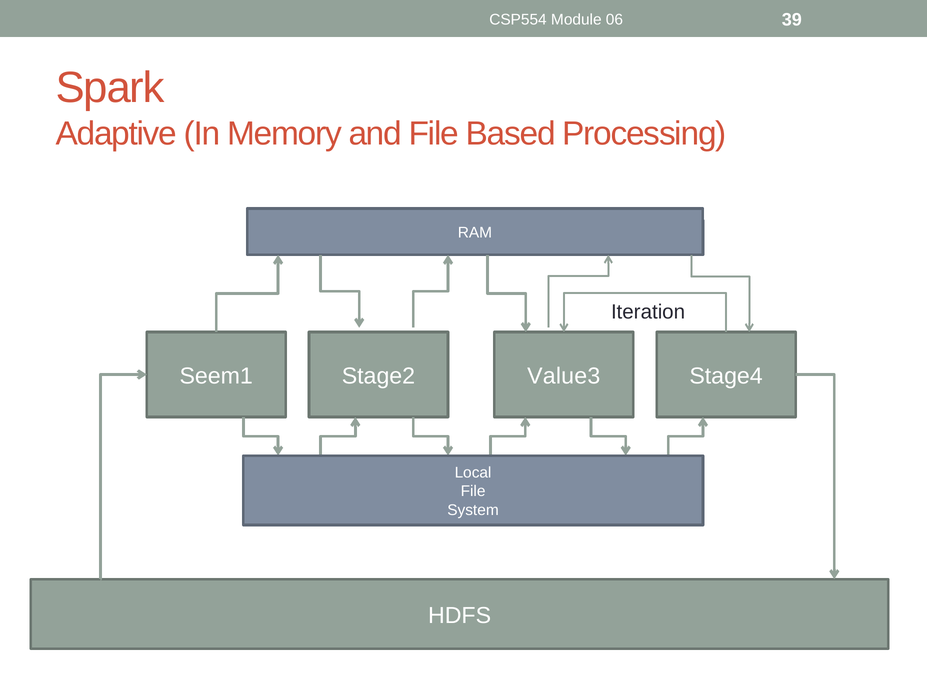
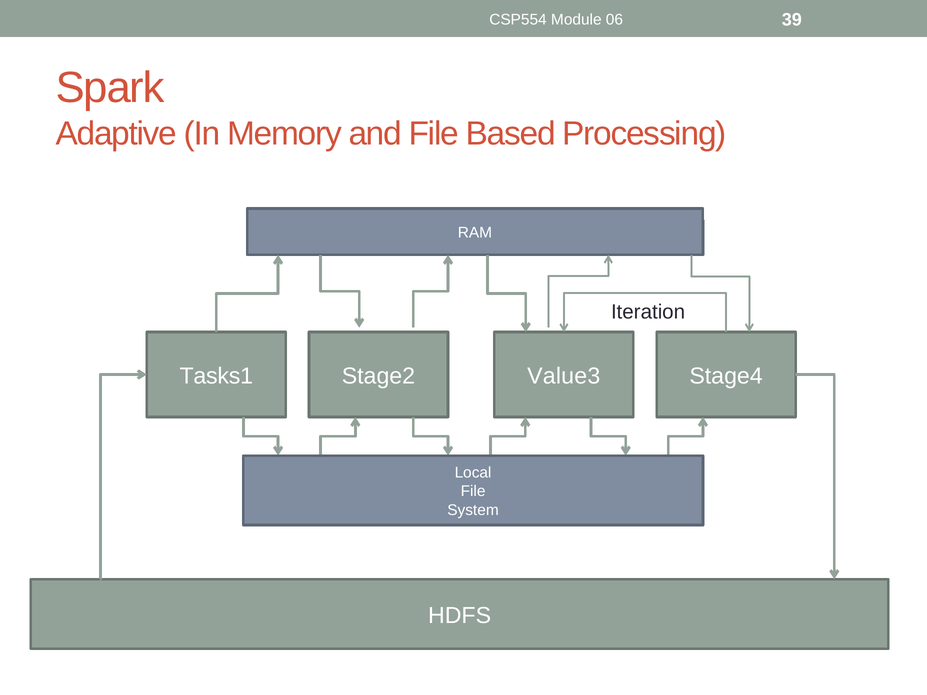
Seem1: Seem1 -> Tasks1
